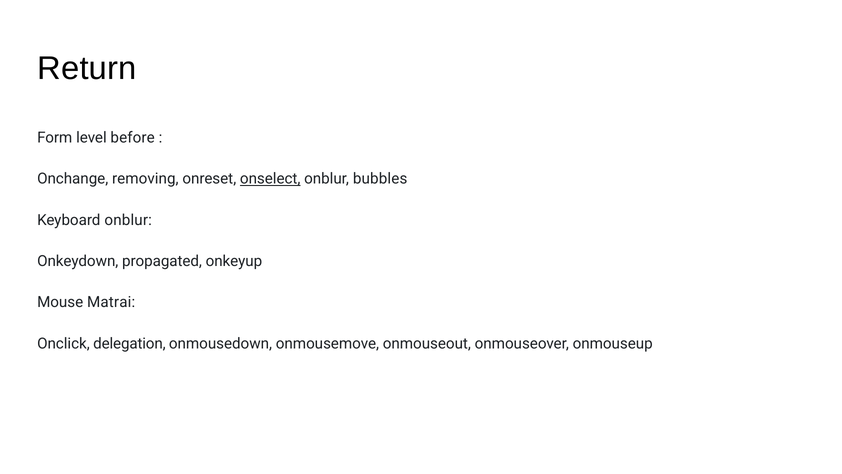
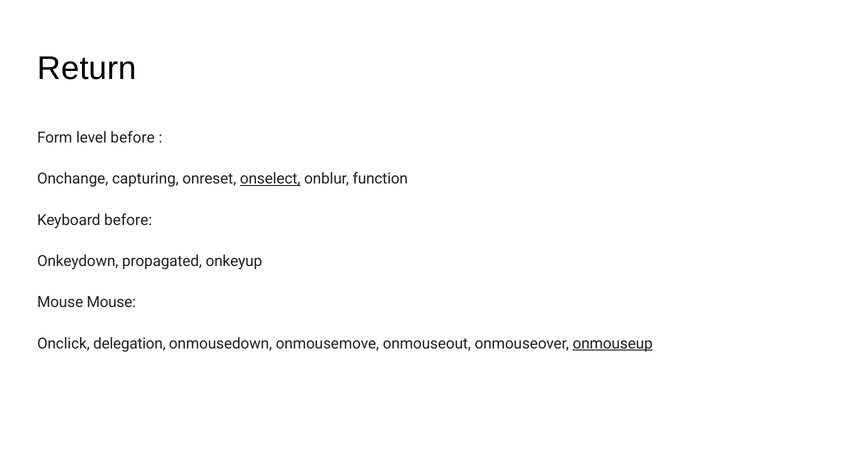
removing: removing -> capturing
bubbles: bubbles -> function
Keyboard onblur: onblur -> before
Mouse Matrai: Matrai -> Mouse
onmouseup underline: none -> present
